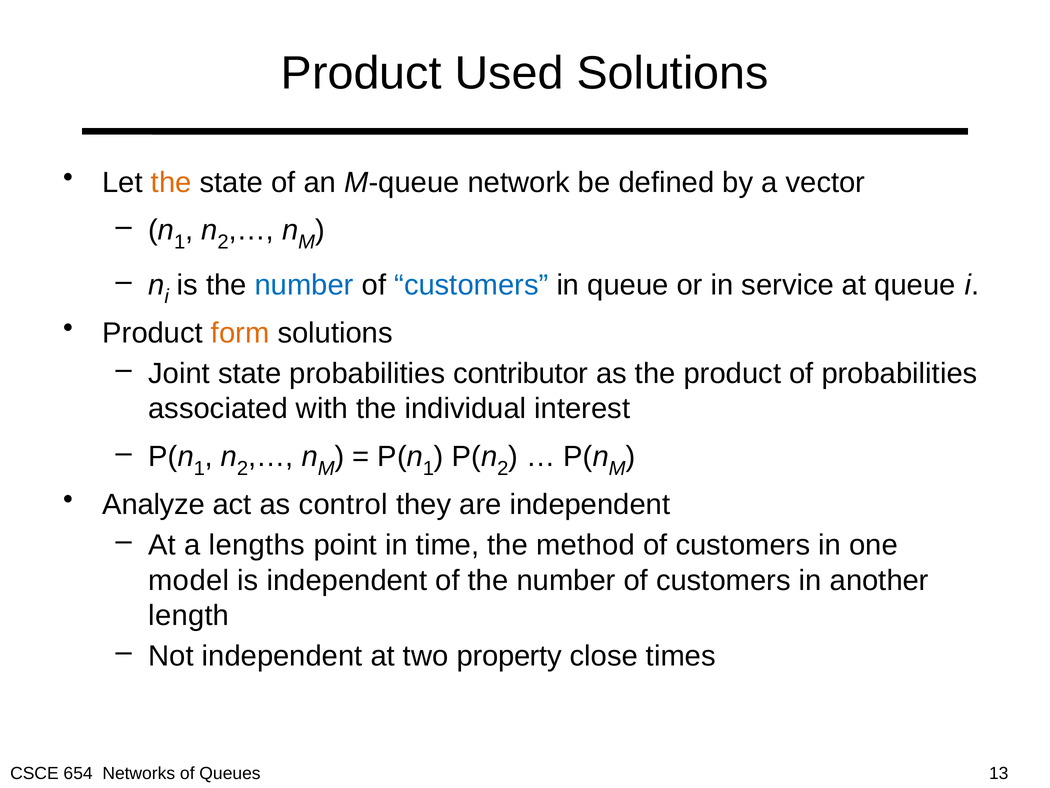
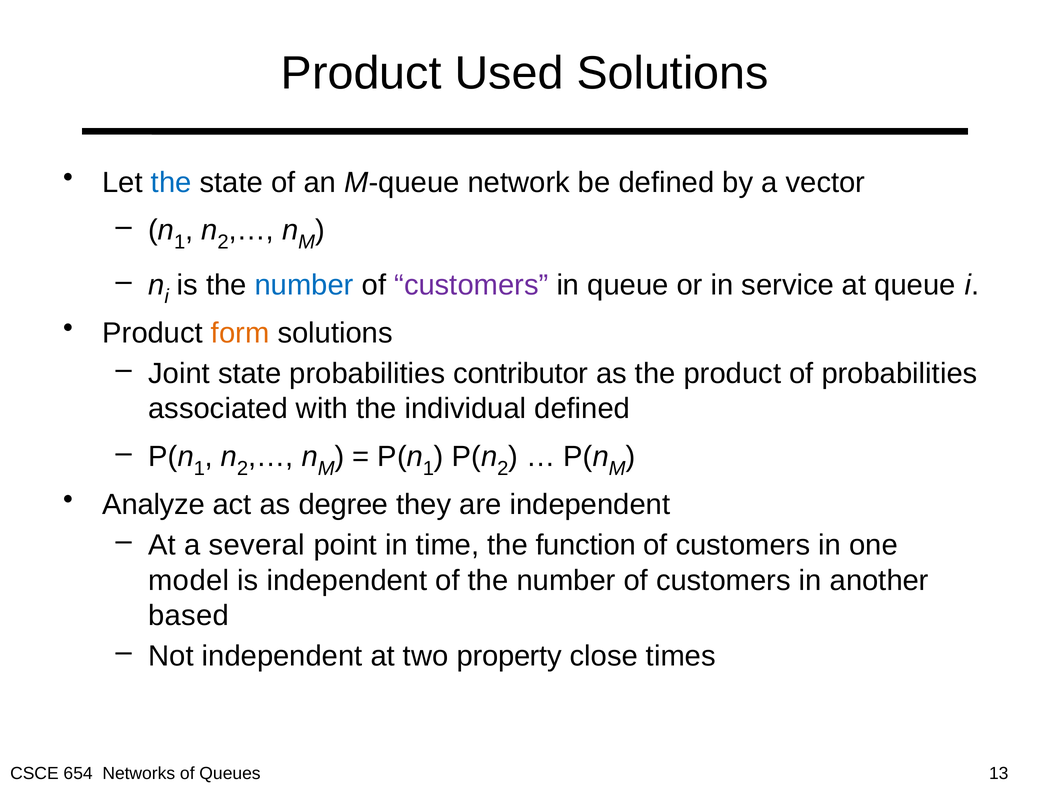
the at (171, 182) colour: orange -> blue
customers at (471, 285) colour: blue -> purple
individual interest: interest -> defined
control: control -> degree
lengths: lengths -> several
method: method -> function
length: length -> based
